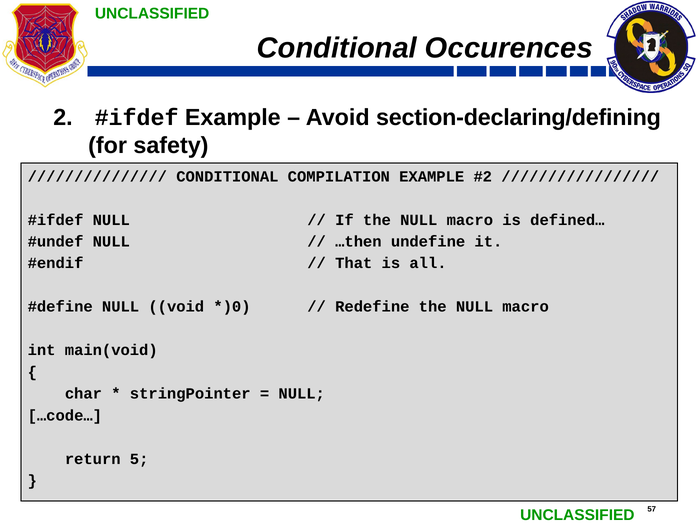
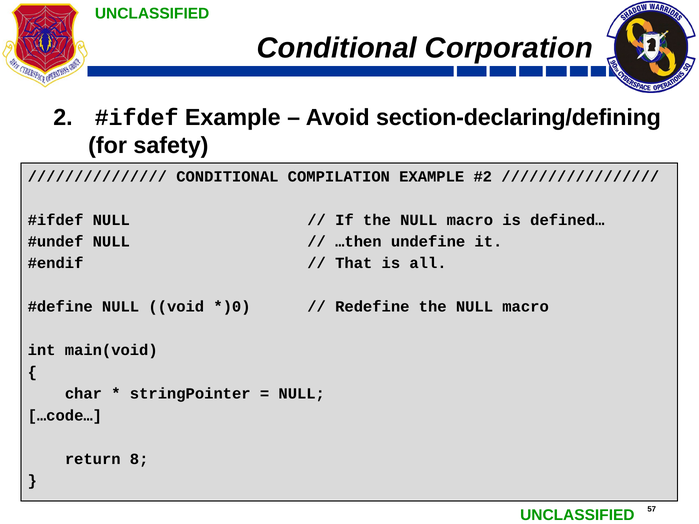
Occurences: Occurences -> Corporation
5: 5 -> 8
